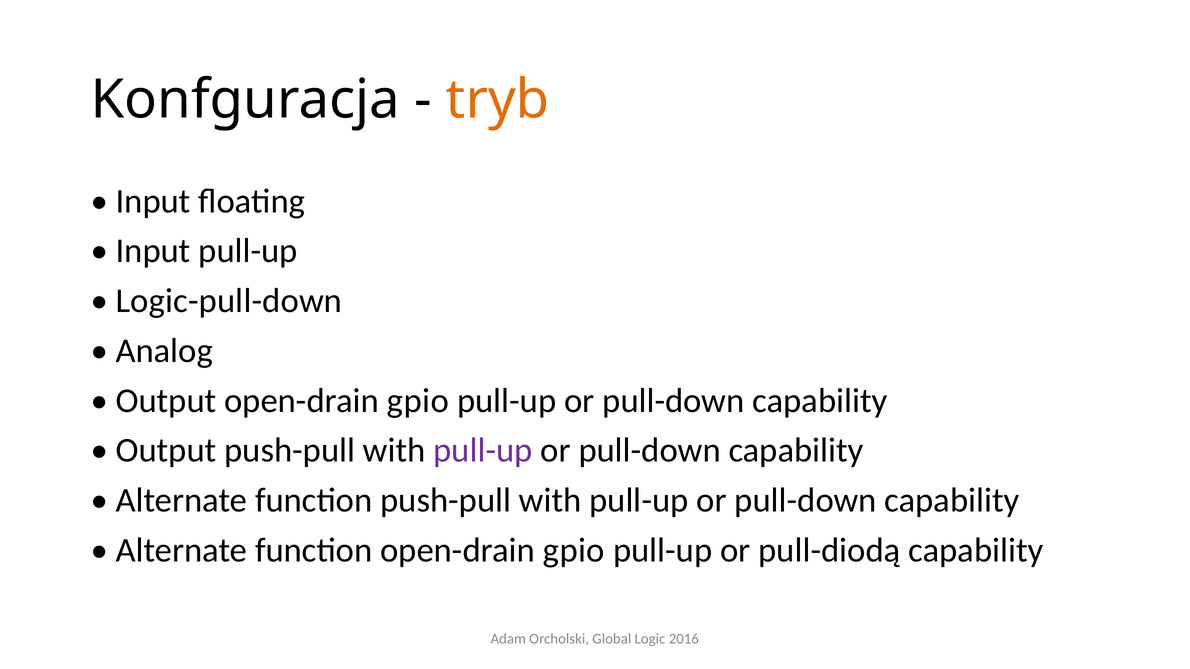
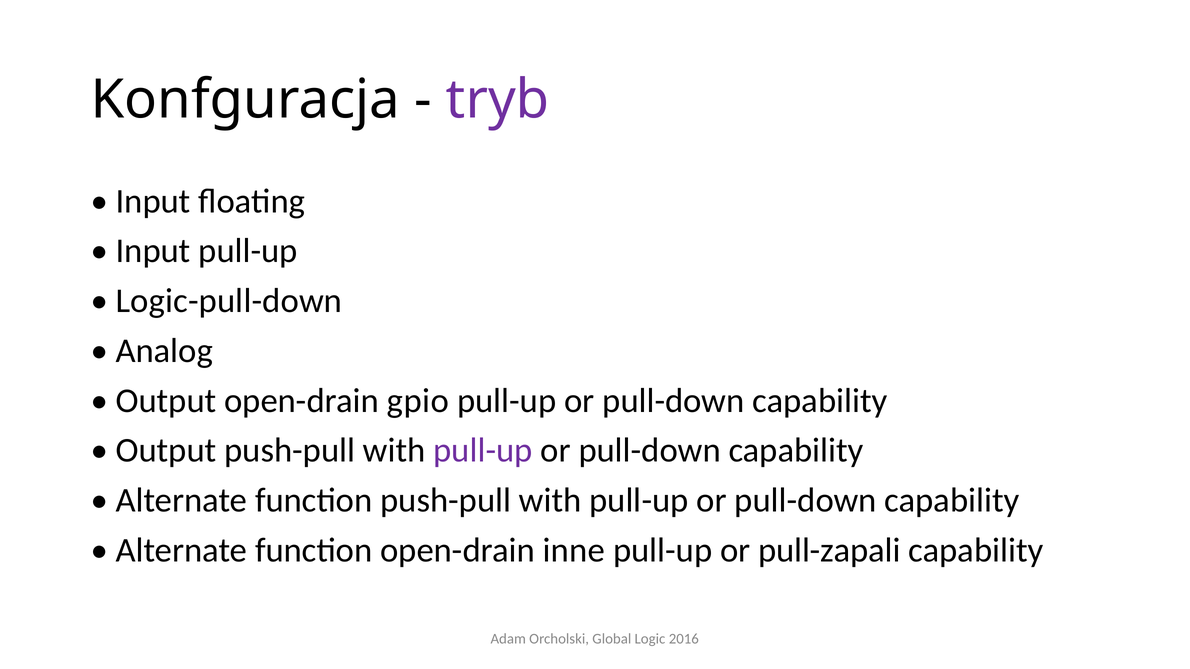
tryb colour: orange -> purple
function open-drain gpio: gpio -> inne
pull-diodą: pull-diodą -> pull-zapali
